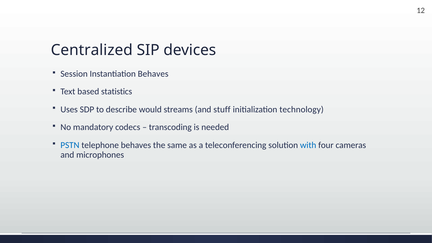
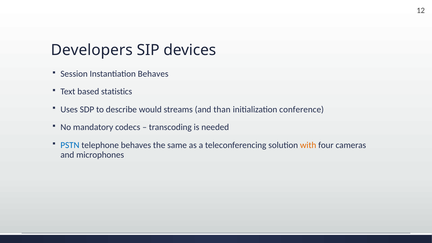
Centralized: Centralized -> Developers
stuff: stuff -> than
technology: technology -> conference
with colour: blue -> orange
